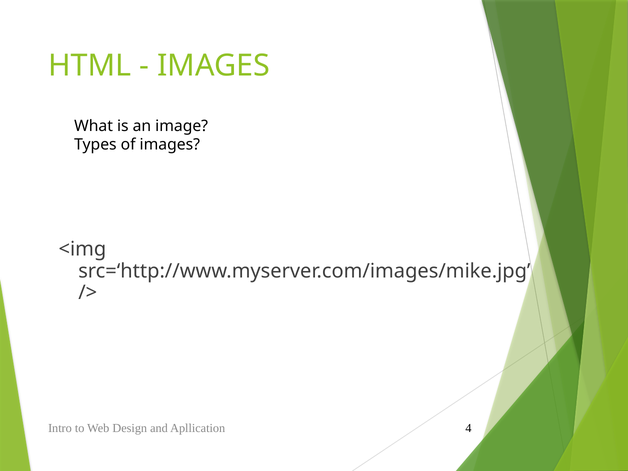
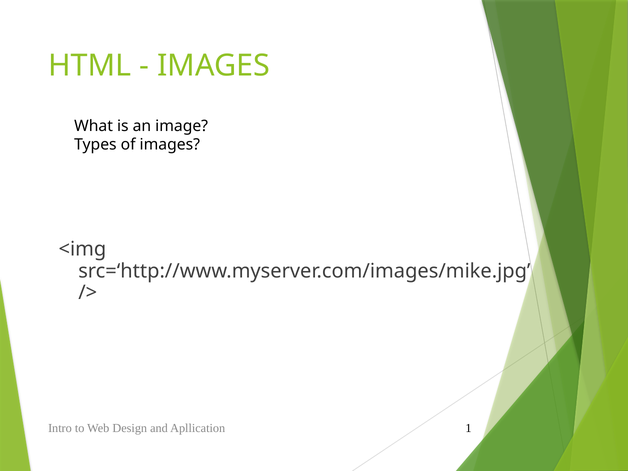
4: 4 -> 1
